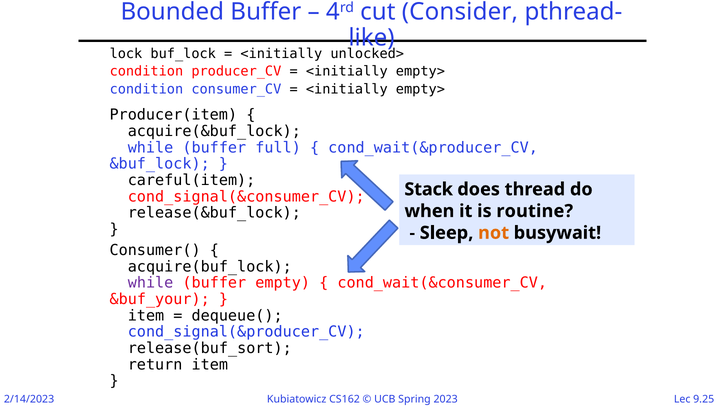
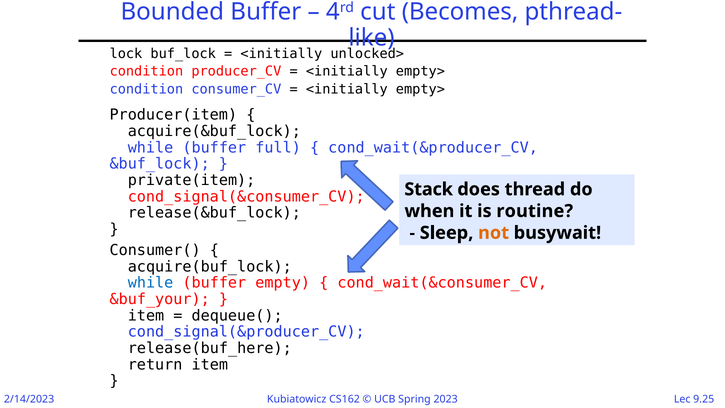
Consider: Consider -> Becomes
careful(item: careful(item -> private(item
while at (151, 283) colour: purple -> blue
release(buf_sort: release(buf_sort -> release(buf_here
